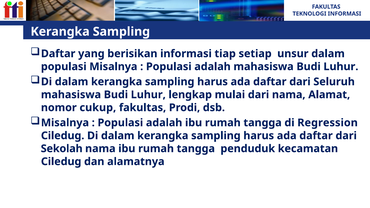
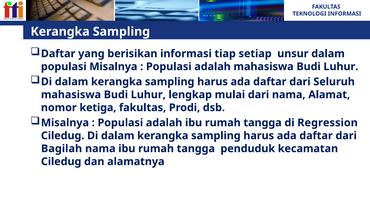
cukup: cukup -> ketiga
Sekolah: Sekolah -> Bagilah
